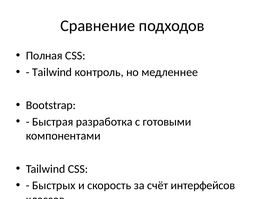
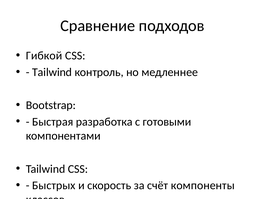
Полная: Полная -> Гибкой
интерфейсов: интерфейсов -> компоненты
